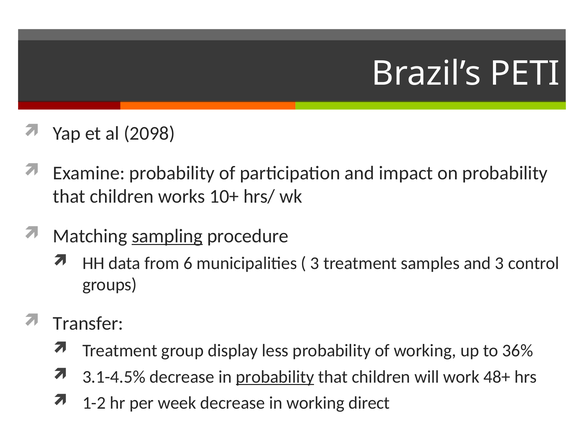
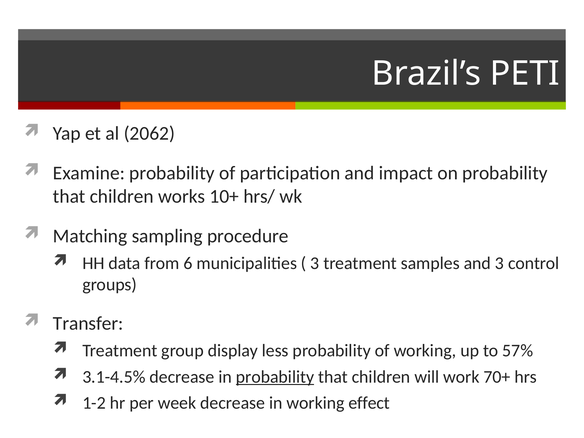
2098: 2098 -> 2062
sampling underline: present -> none
36%: 36% -> 57%
48+: 48+ -> 70+
direct: direct -> effect
